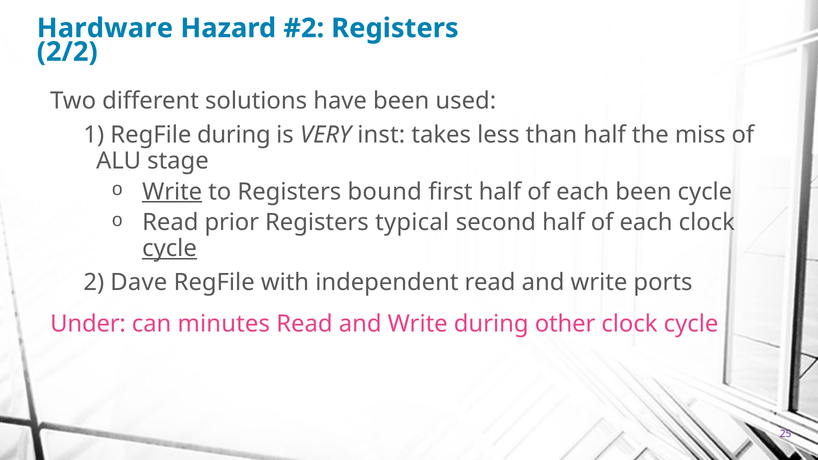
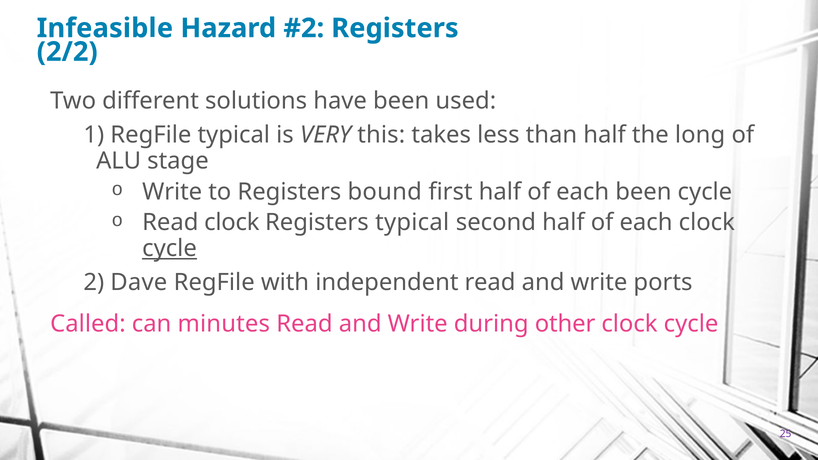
Hardware: Hardware -> Infeasible
RegFile during: during -> typical
inst: inst -> this
miss: miss -> long
Write at (172, 192) underline: present -> none
Read prior: prior -> clock
Under: Under -> Called
